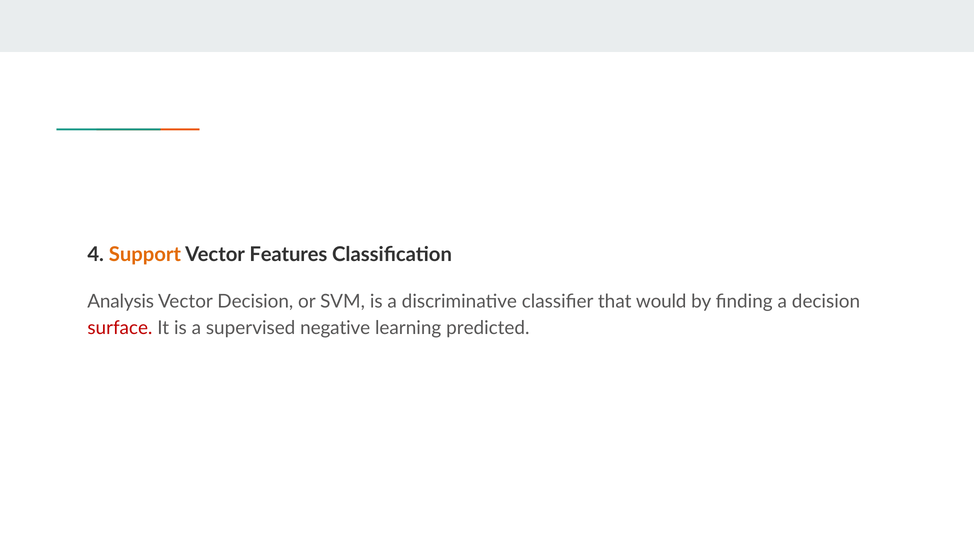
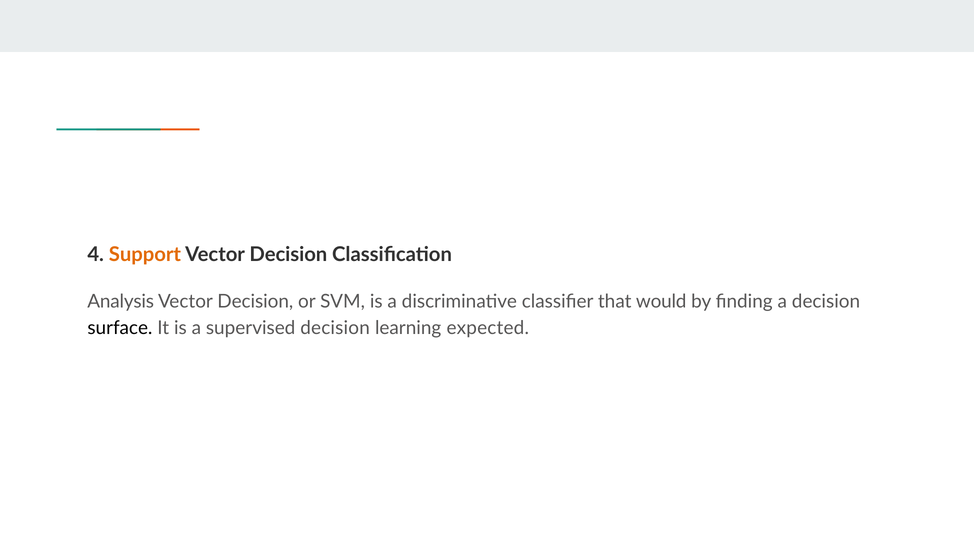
Features at (288, 255): Features -> Decision
surface colour: red -> black
supervised negative: negative -> decision
predicted: predicted -> expected
